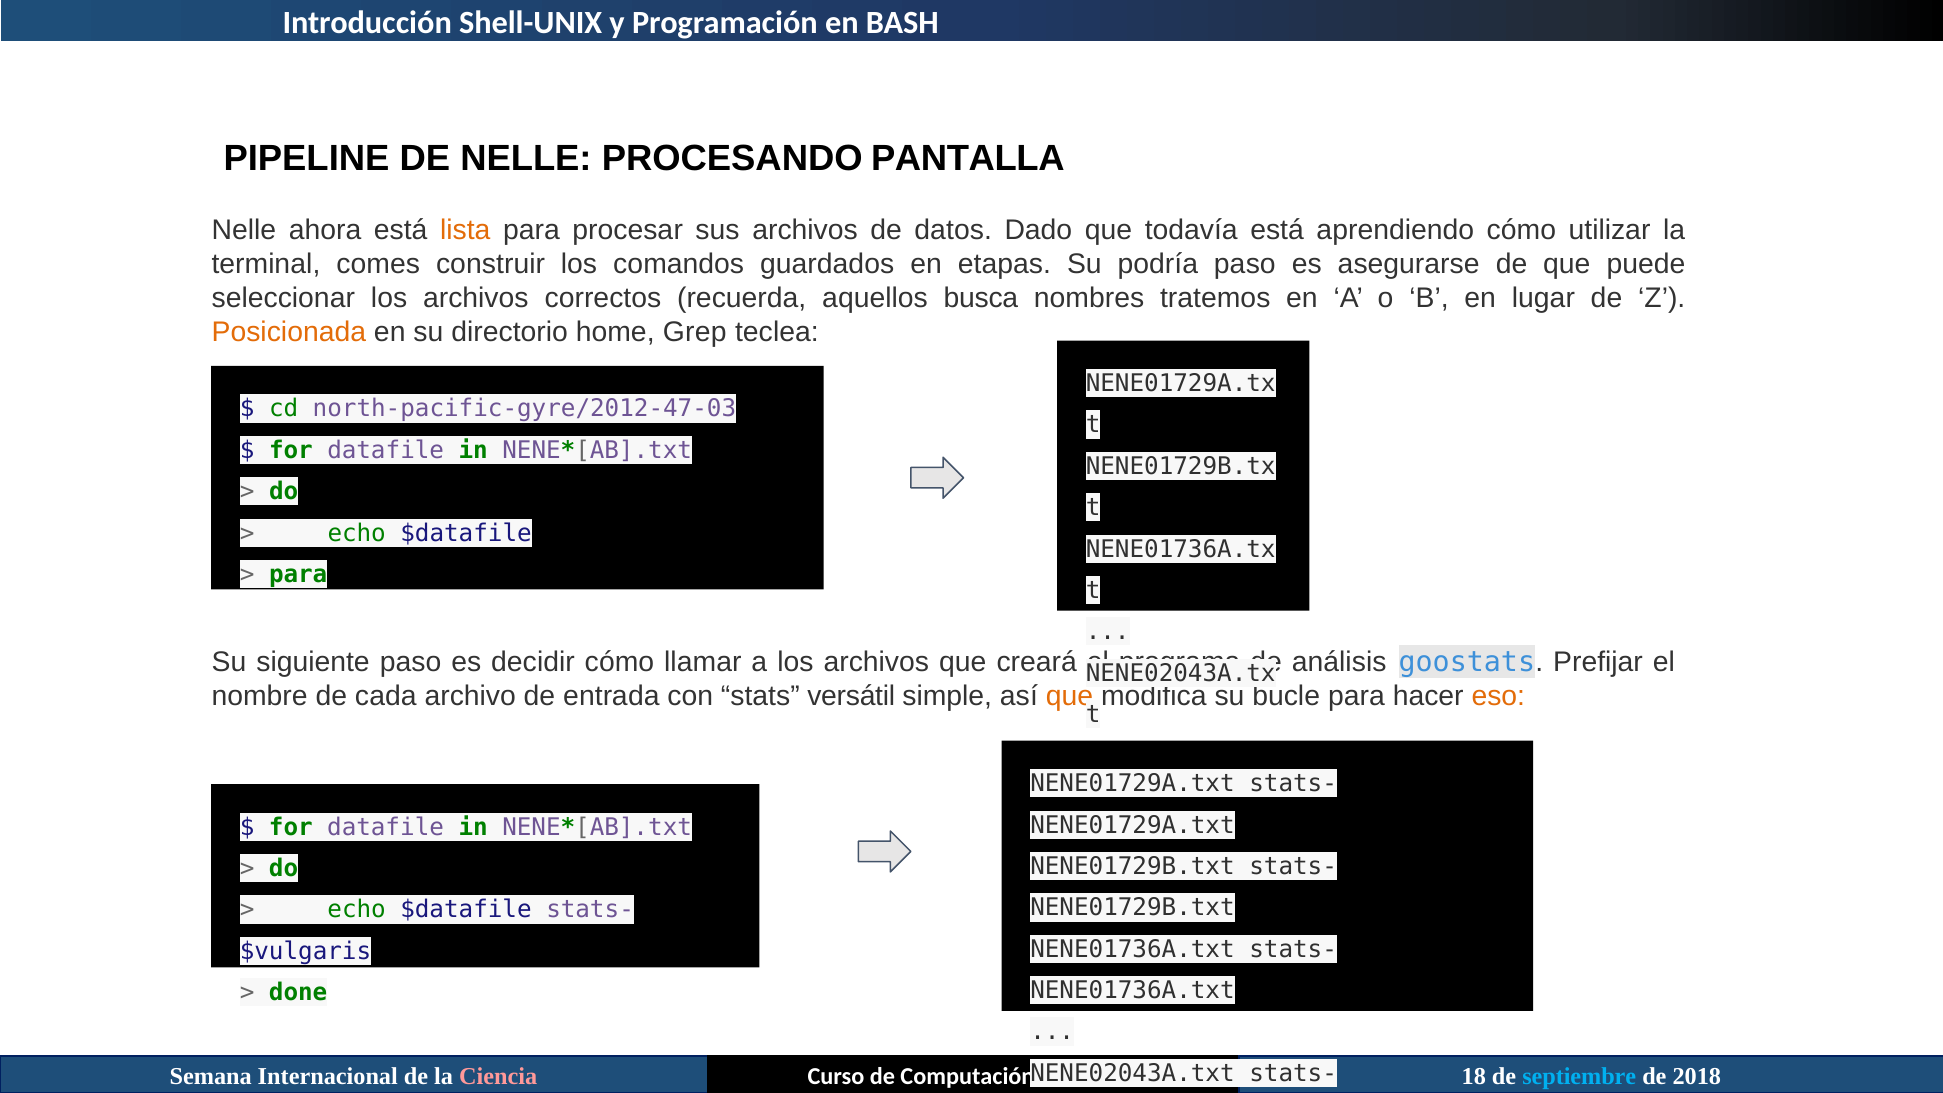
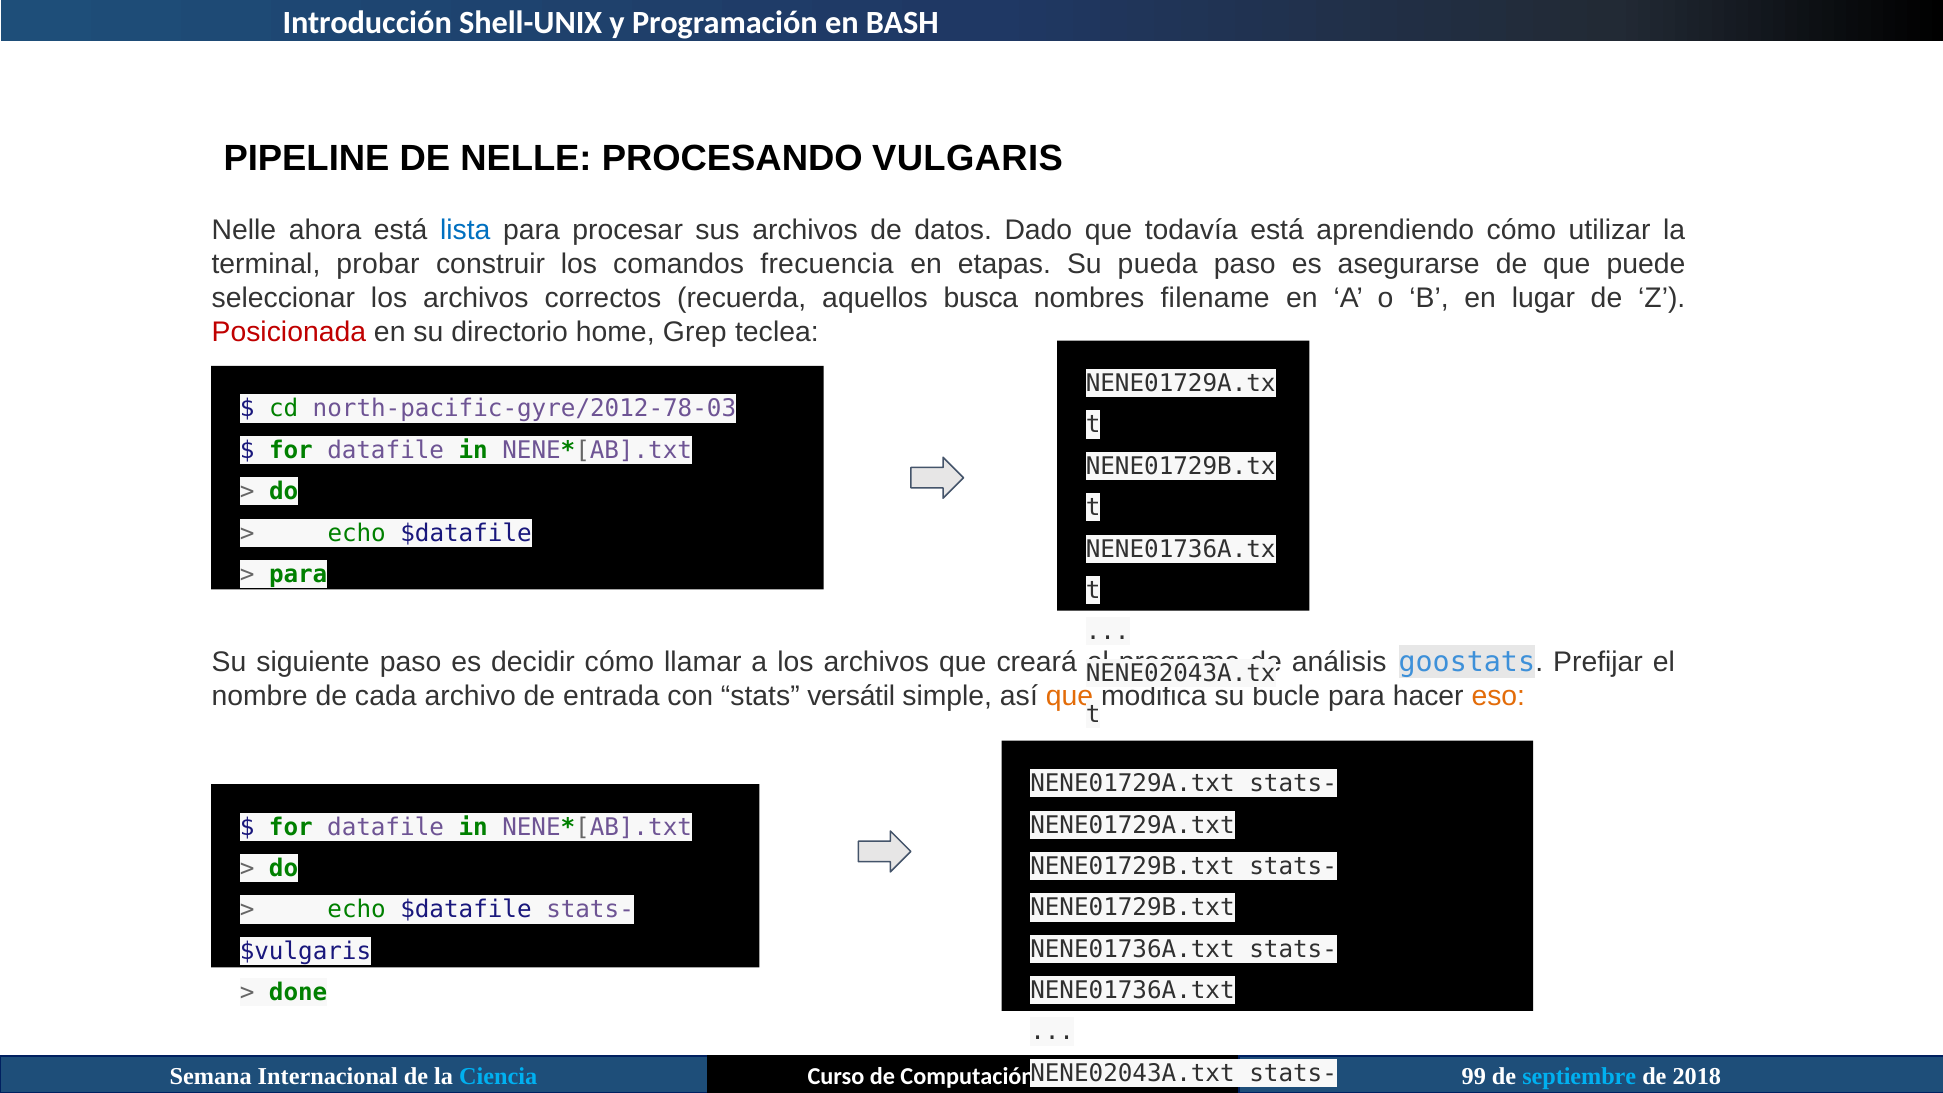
PANTALLA: PANTALLA -> VULGARIS
lista colour: orange -> blue
comes: comes -> probar
guardados: guardados -> frecuencia
podría: podría -> pueda
tratemos: tratemos -> filename
Posicionada colour: orange -> red
north-pacific-gyre/2012-47-03: north-pacific-gyre/2012-47-03 -> north-pacific-gyre/2012-78-03
Ciencia colour: pink -> light blue
18: 18 -> 99
